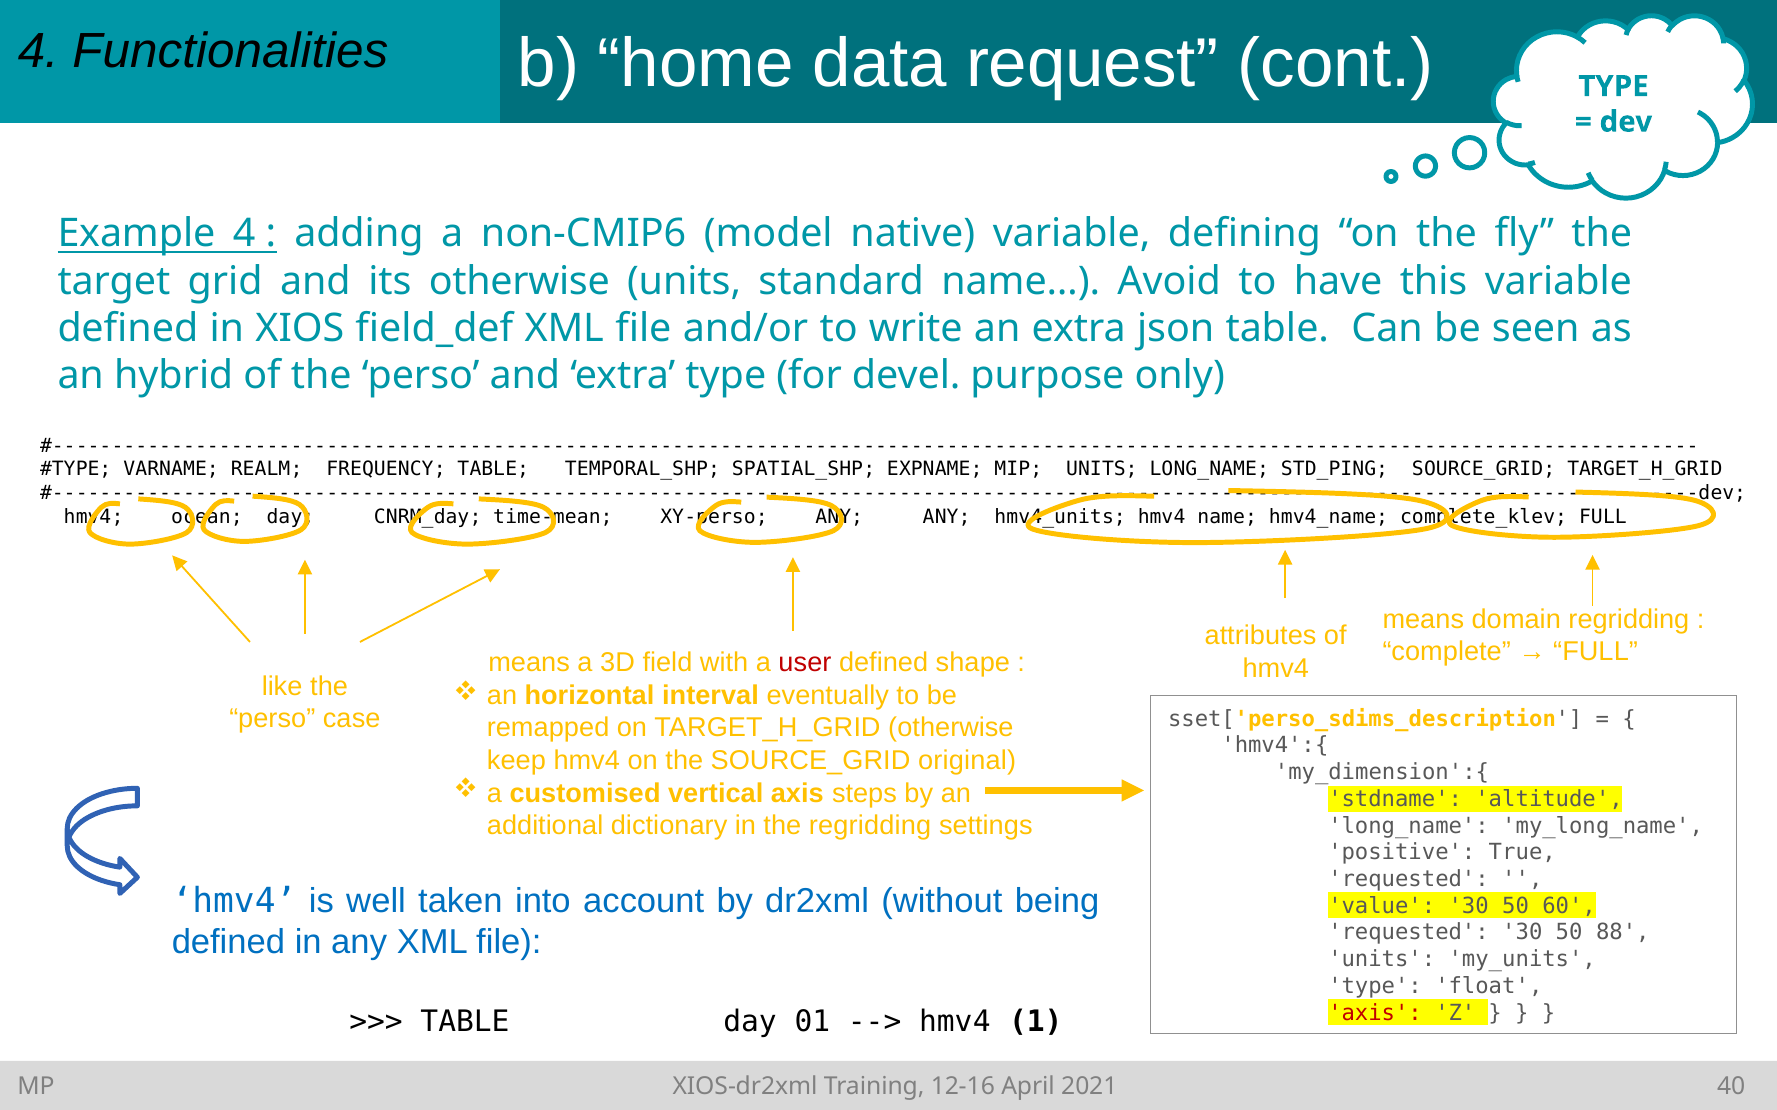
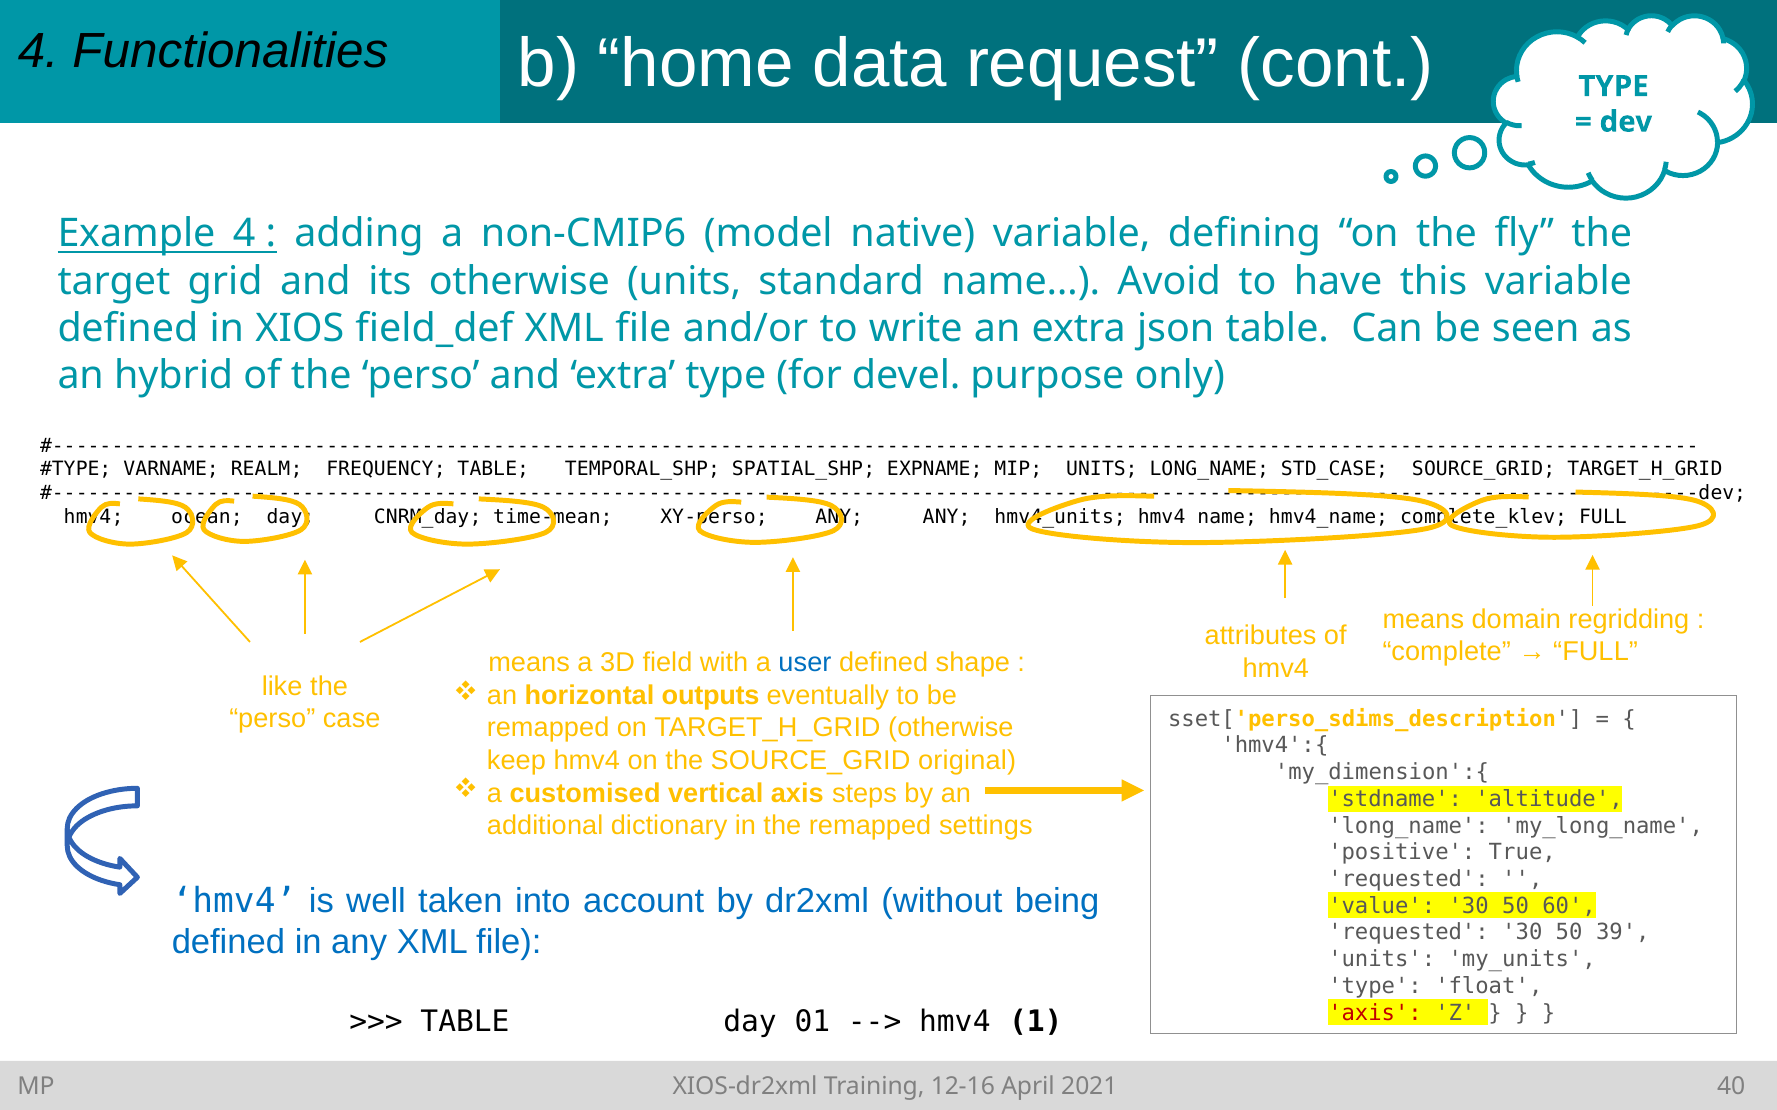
STD_PING: STD_PING -> STD_CASE
user colour: red -> blue
interval: interval -> outputs
the regridding: regridding -> remapped
88: 88 -> 39
